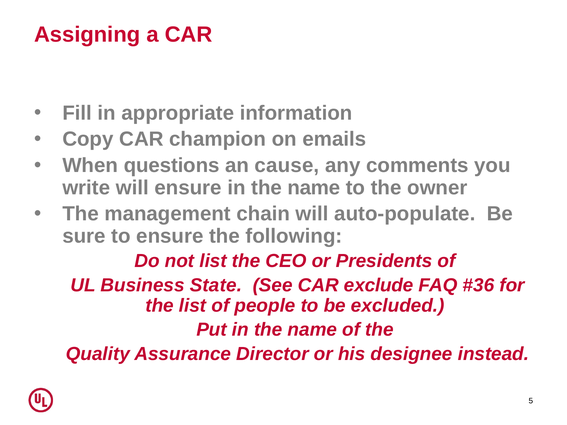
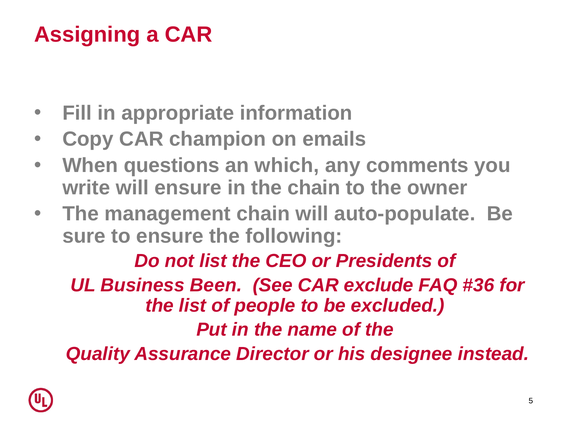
cause: cause -> which
name at (314, 188): name -> chain
State: State -> Been
